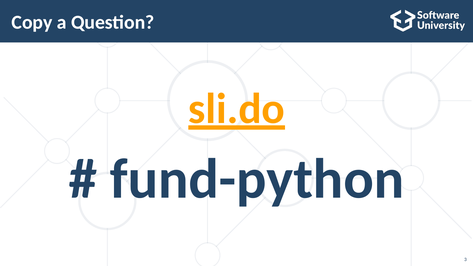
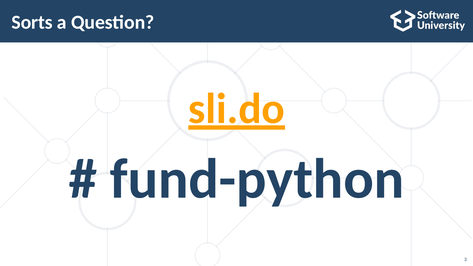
Copy: Copy -> Sorts
